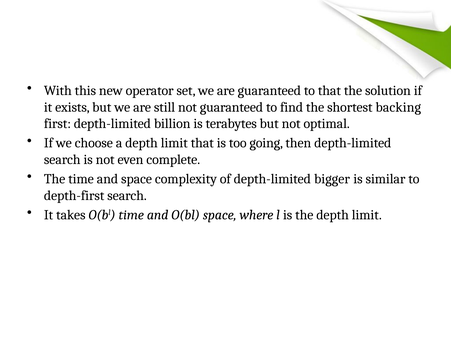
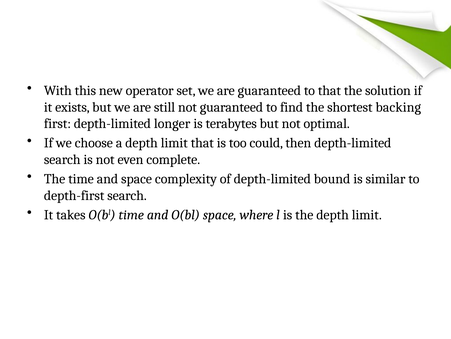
billion: billion -> longer
going: going -> could
bigger: bigger -> bound
